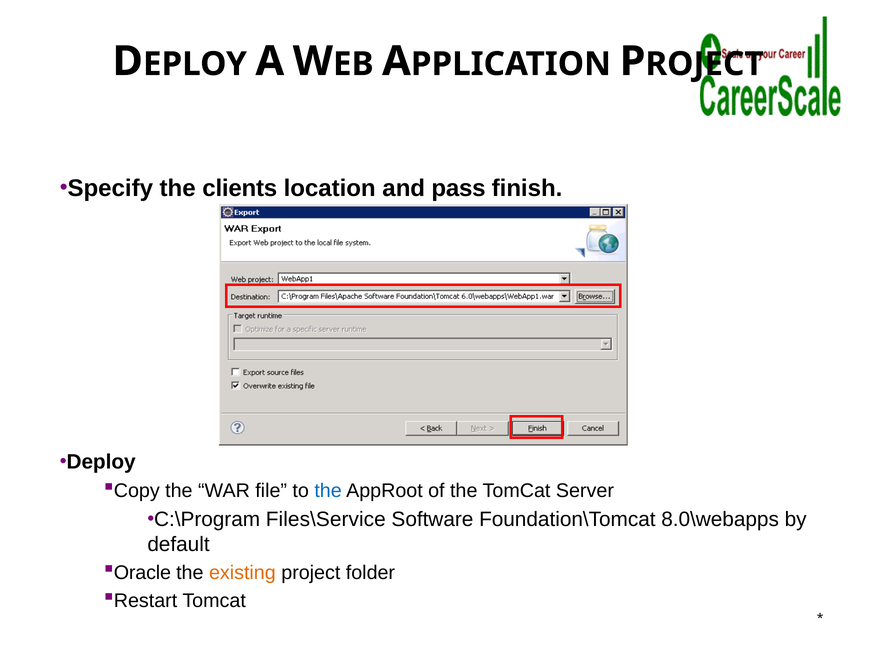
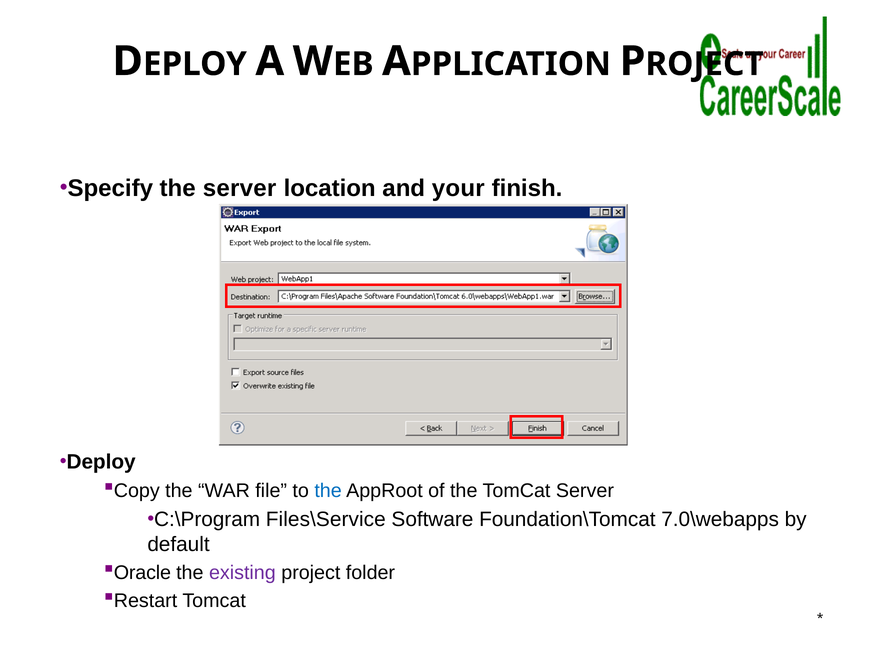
the clients: clients -> server
pass: pass -> your
8.0\webapps: 8.0\webapps -> 7.0\webapps
existing colour: orange -> purple
